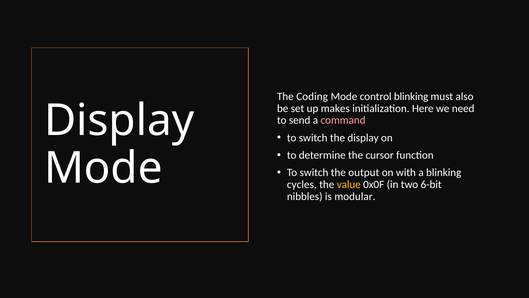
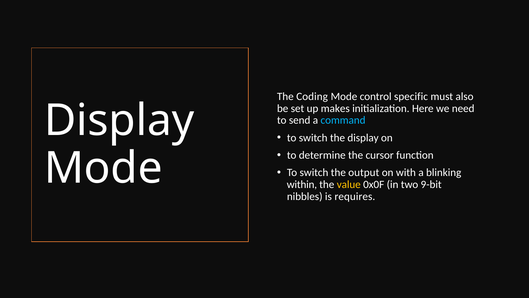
control blinking: blinking -> specific
command colour: pink -> light blue
cycles: cycles -> within
6-bit: 6-bit -> 9-bit
modular: modular -> requires
